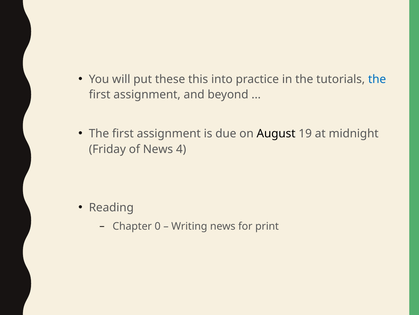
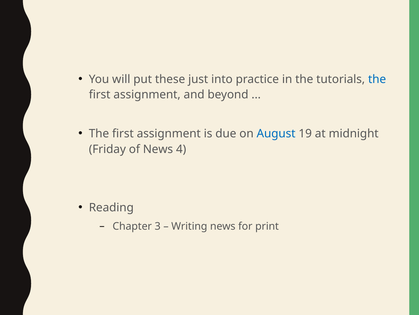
this: this -> just
August colour: black -> blue
0: 0 -> 3
